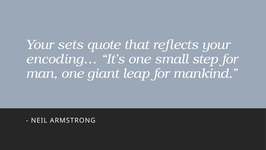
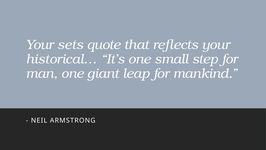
encoding…: encoding… -> historical…
